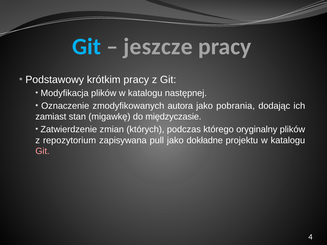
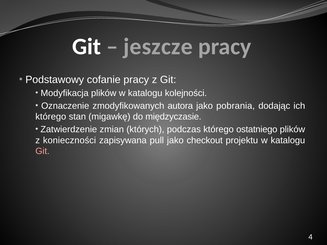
Git at (87, 47) colour: light blue -> white
krótkim: krótkim -> cofanie
następnej: następnej -> kolejności
zamiast at (51, 117): zamiast -> którego
oryginalny: oryginalny -> ostatniego
repozytorium: repozytorium -> konieczności
dokładne: dokładne -> checkout
